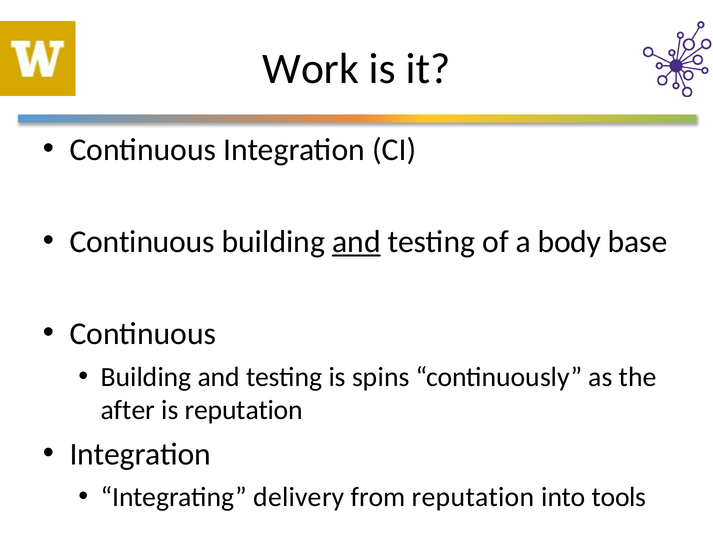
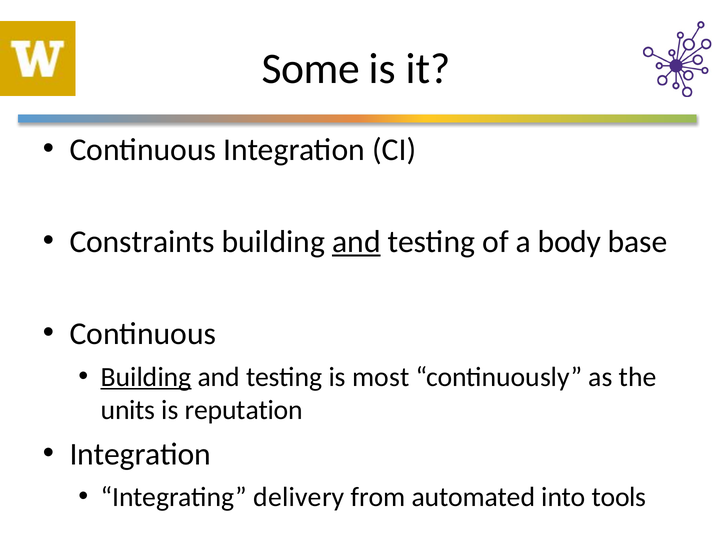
Work: Work -> Some
Continuous at (142, 242): Continuous -> Constraints
Building at (146, 377) underline: none -> present
spins: spins -> most
after: after -> units
from reputation: reputation -> automated
